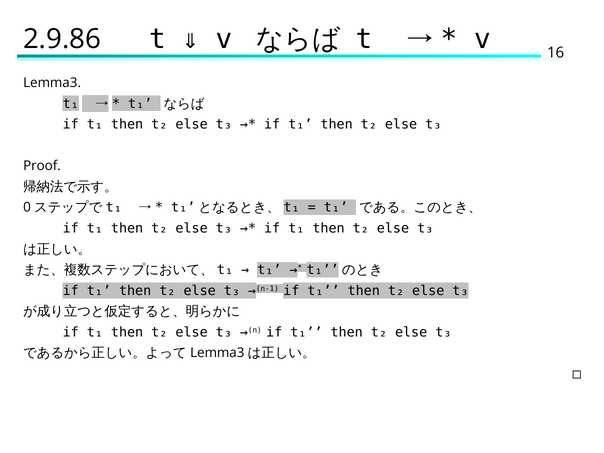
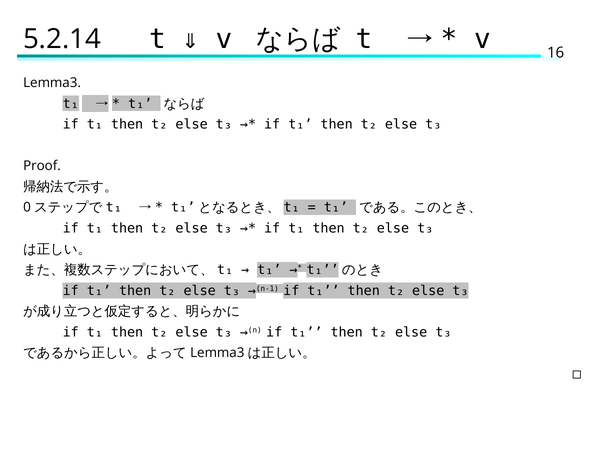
2.9.86: 2.9.86 -> 5.2.14
